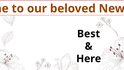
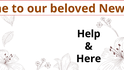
Best: Best -> Help
